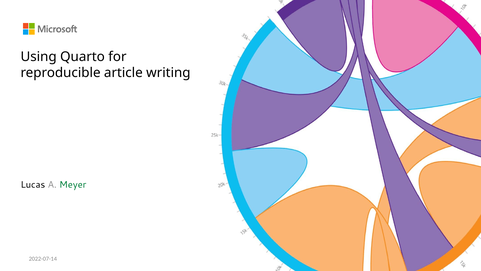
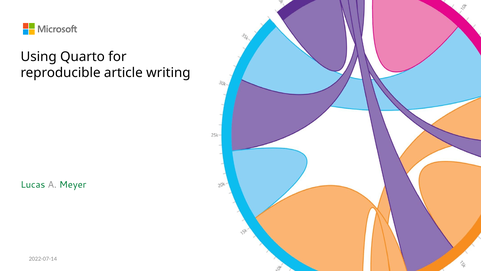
Lucas colour: black -> green
